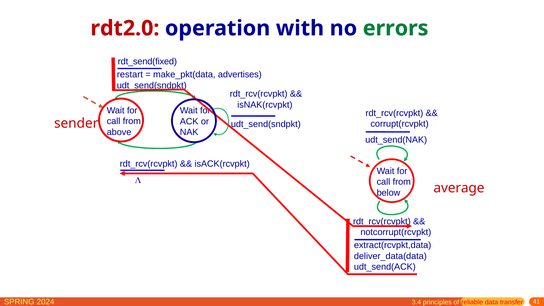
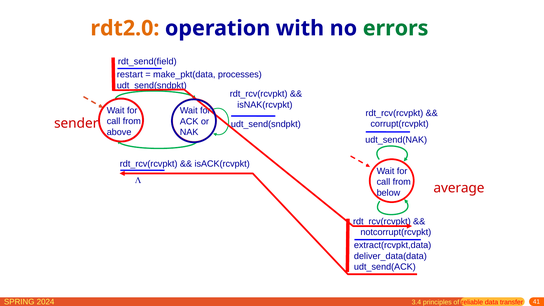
rdt2.0 colour: red -> orange
rdt_send(fixed: rdt_send(fixed -> rdt_send(field
advertises: advertises -> processes
